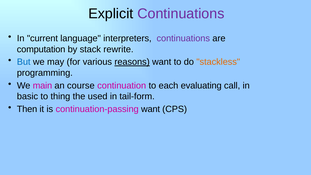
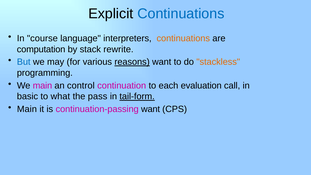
Continuations at (181, 14) colour: purple -> blue
current: current -> course
continuations at (183, 38) colour: purple -> orange
course: course -> control
evaluating: evaluating -> evaluation
thing: thing -> what
used: used -> pass
tail-form underline: none -> present
Then at (27, 109): Then -> Main
